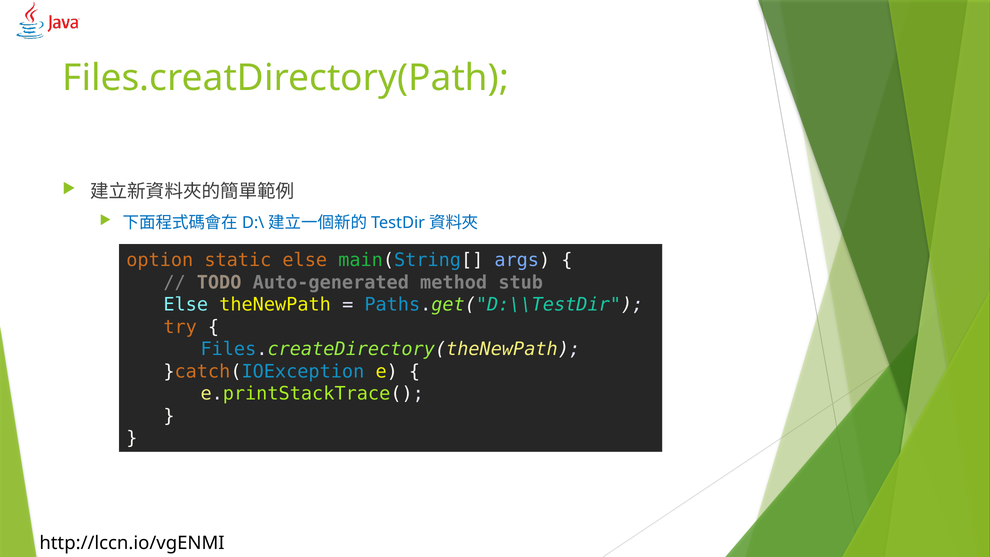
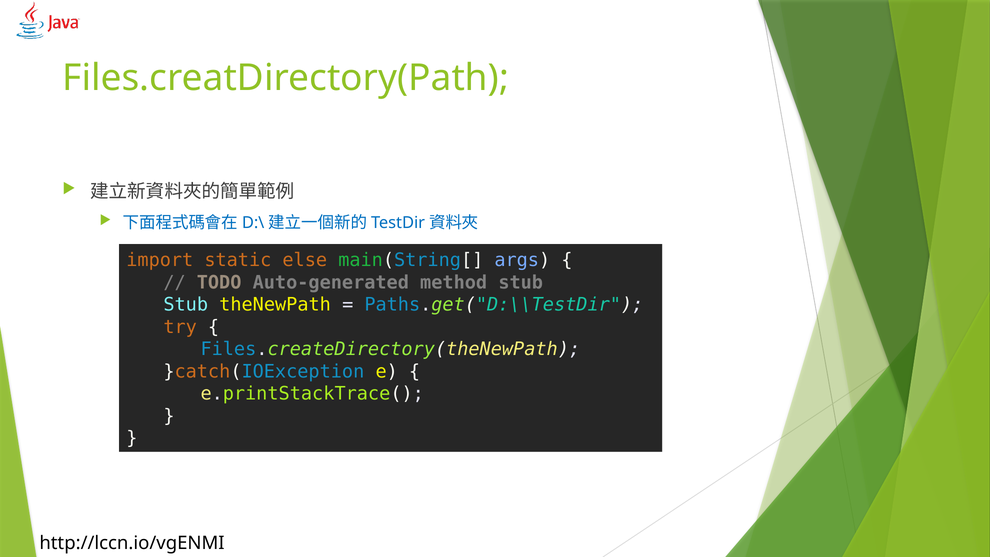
option: option -> import
Else at (186, 305): Else -> Stub
